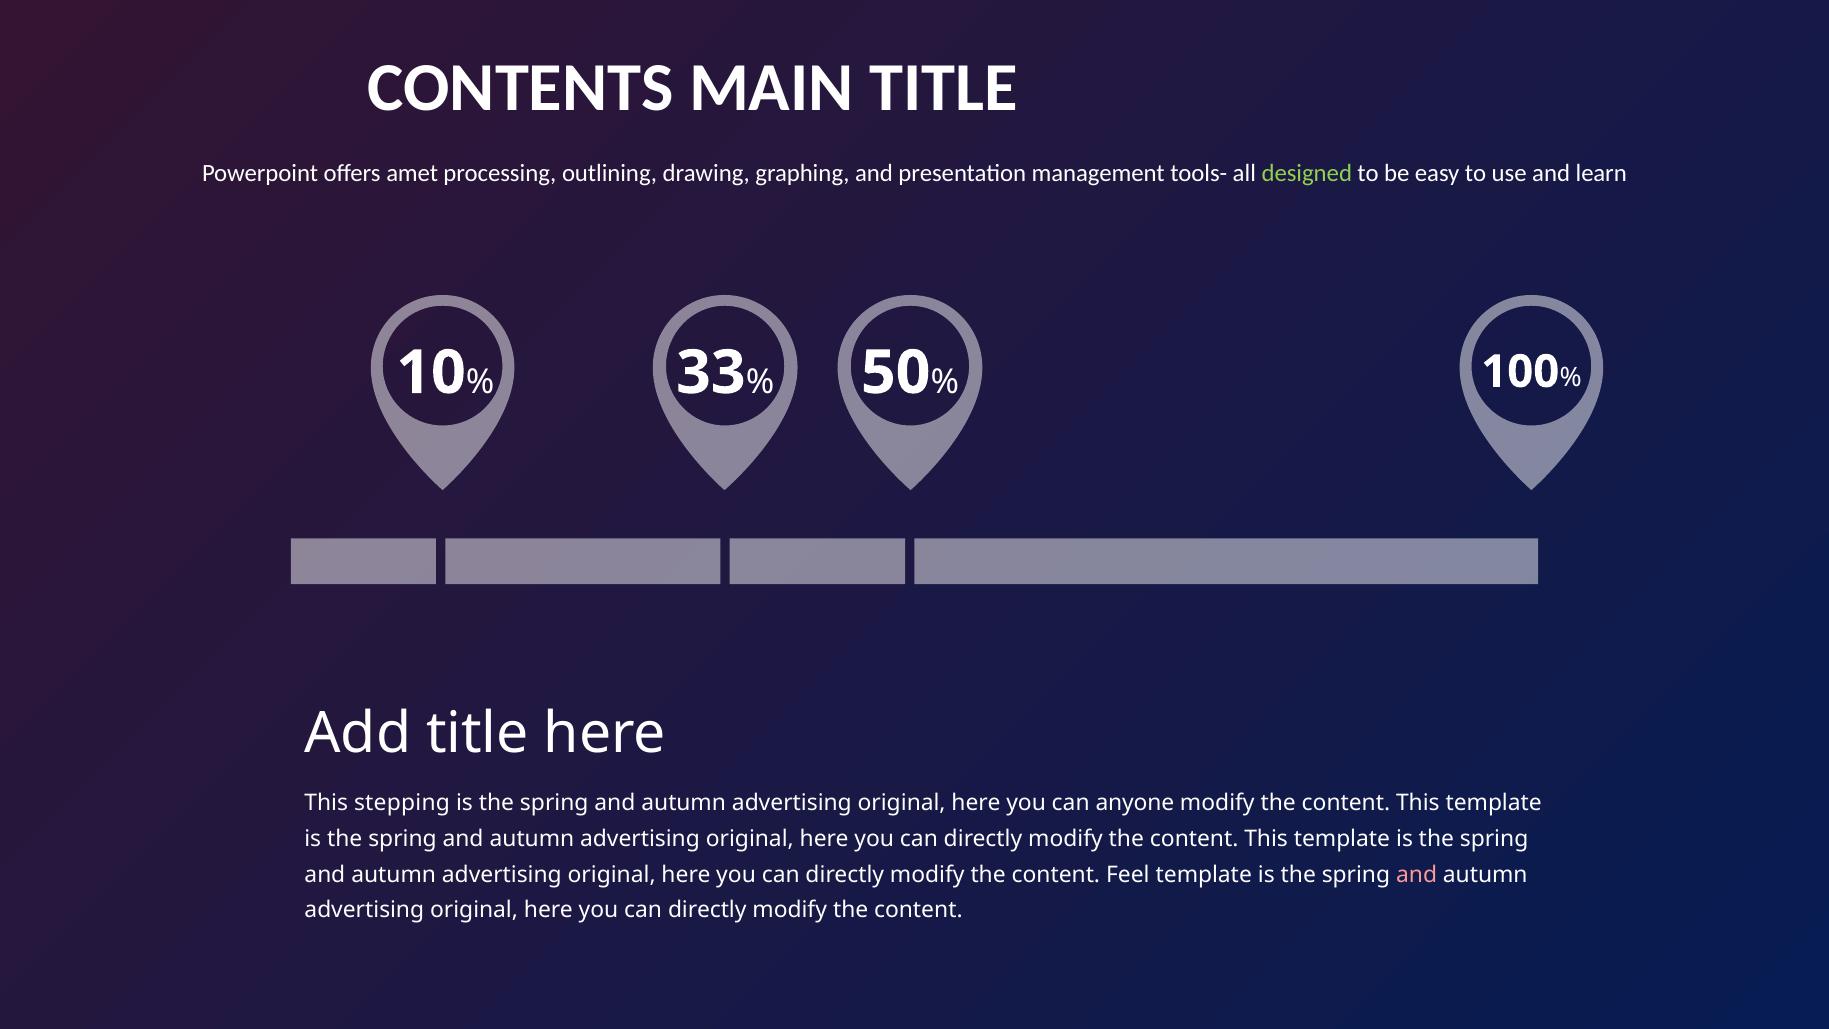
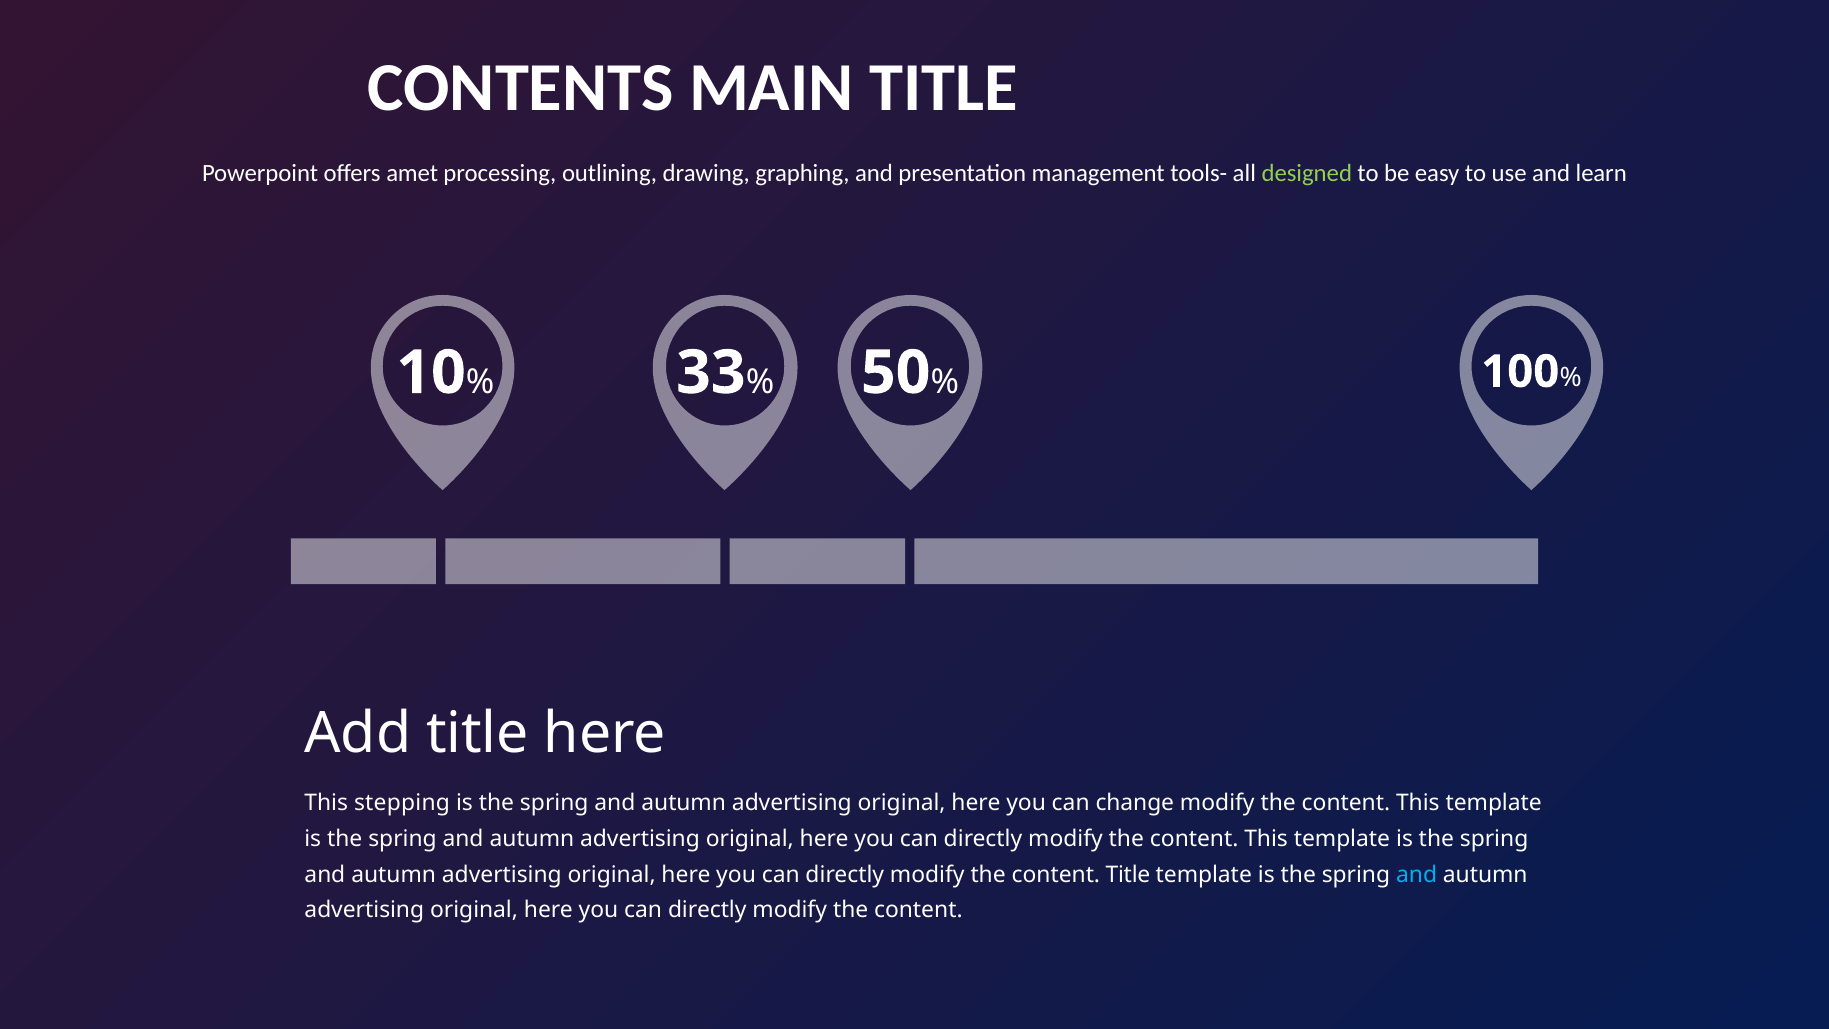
anyone: anyone -> change
content Feel: Feel -> Title
and at (1417, 874) colour: pink -> light blue
